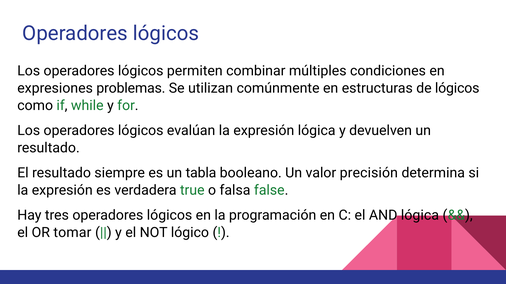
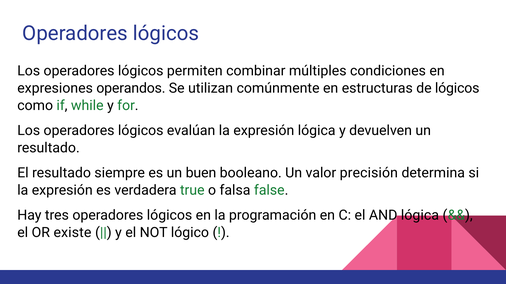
problemas: problemas -> operandos
tabla: tabla -> buen
tomar: tomar -> existe
